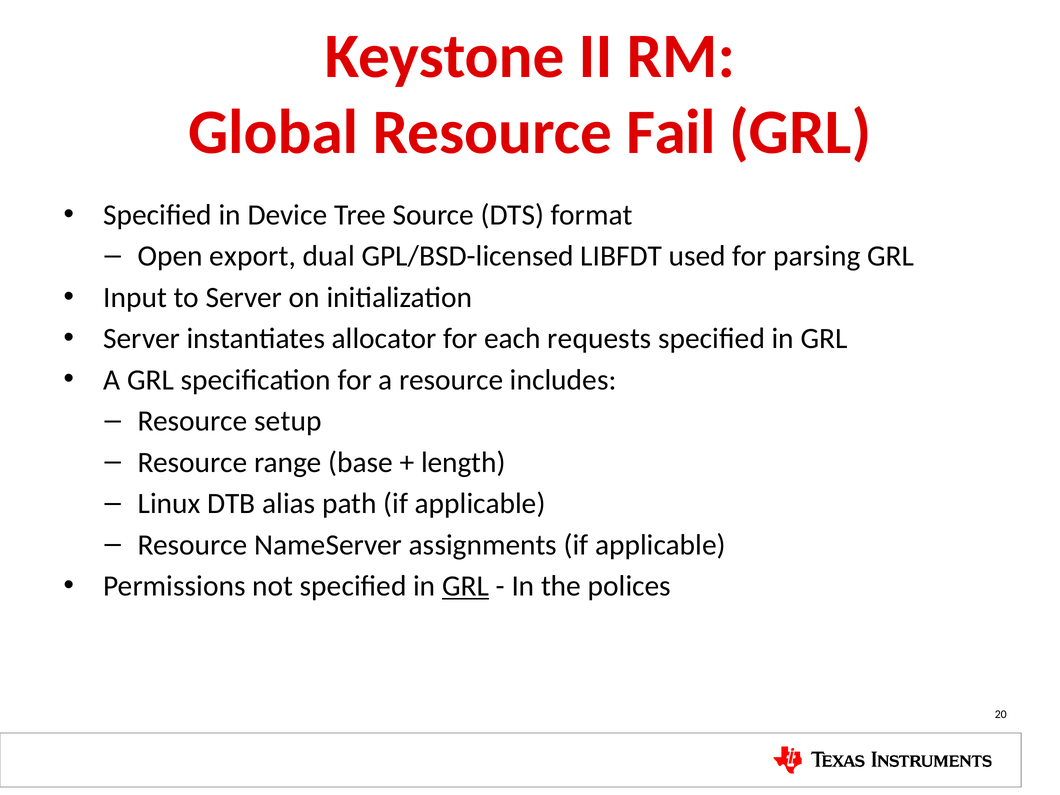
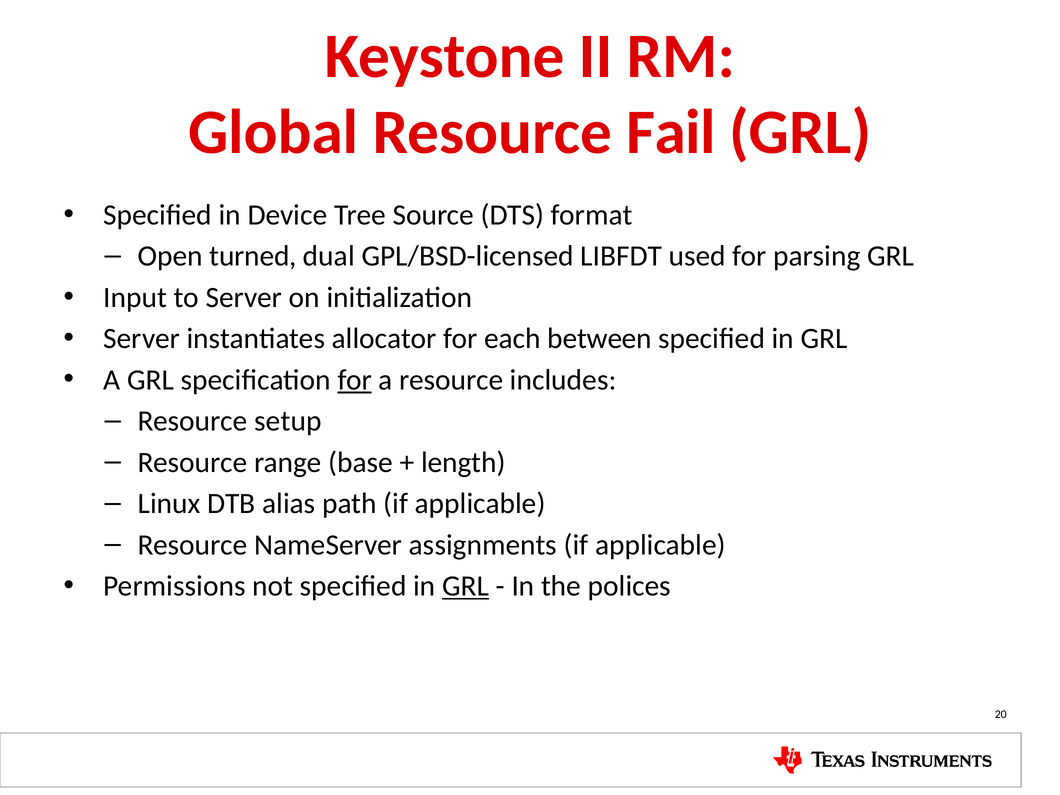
export: export -> turned
requests: requests -> between
for at (355, 380) underline: none -> present
